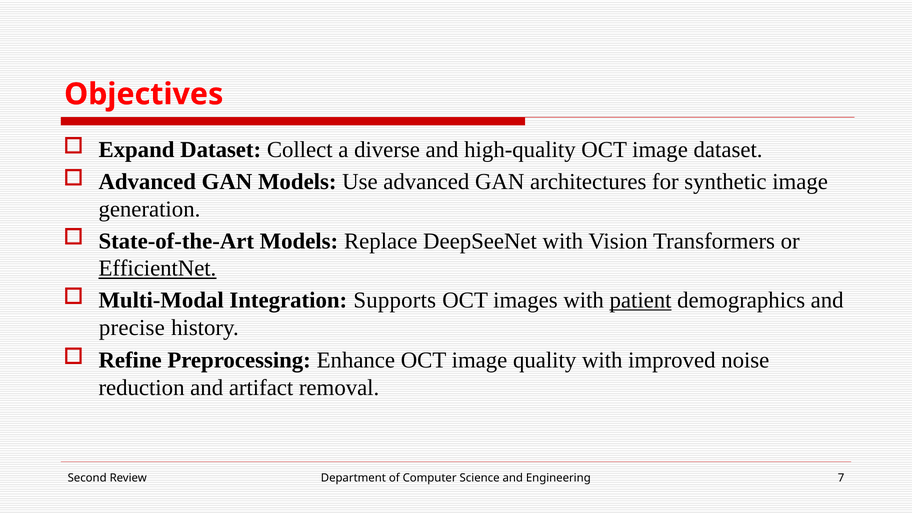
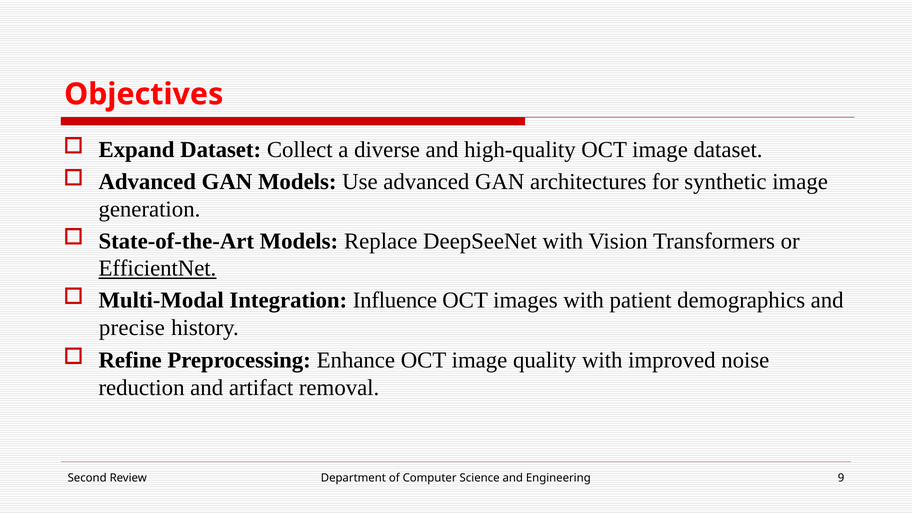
Supports: Supports -> Influence
patient underline: present -> none
7: 7 -> 9
